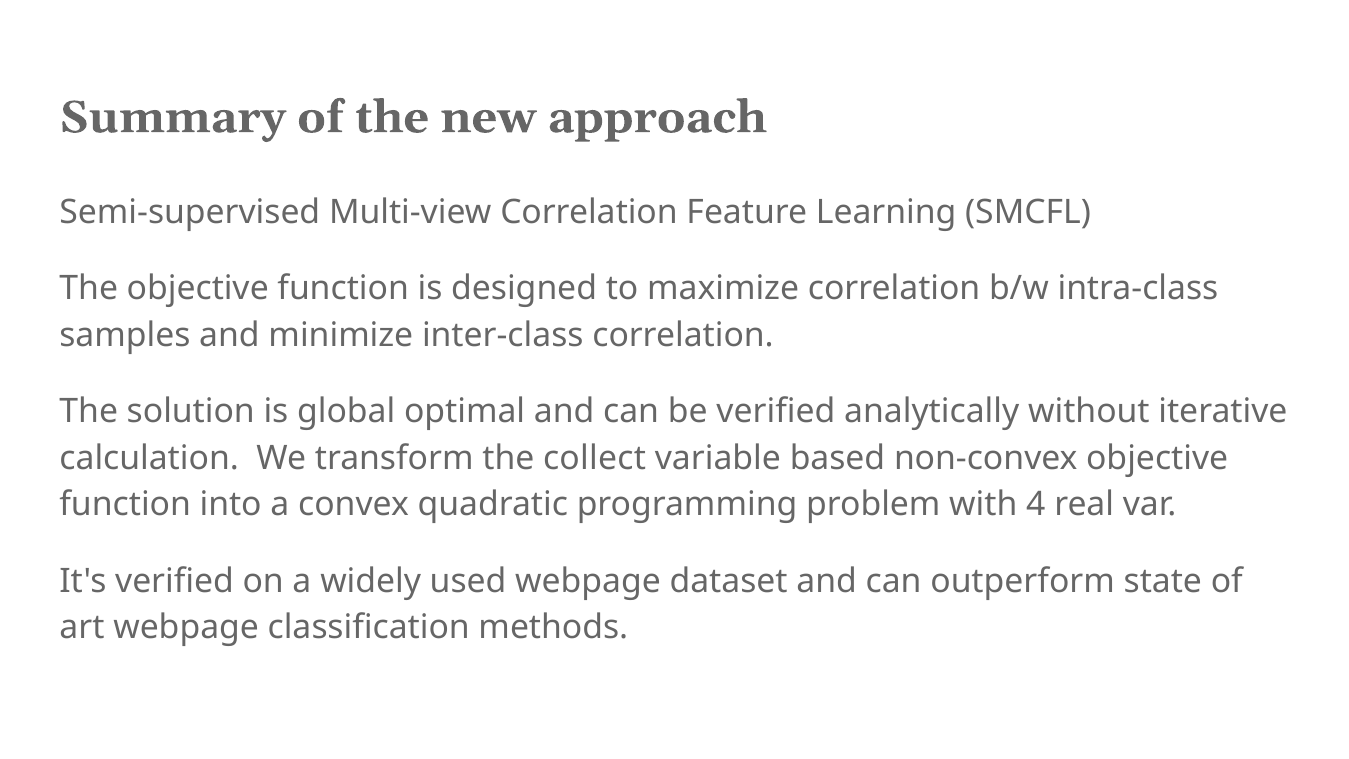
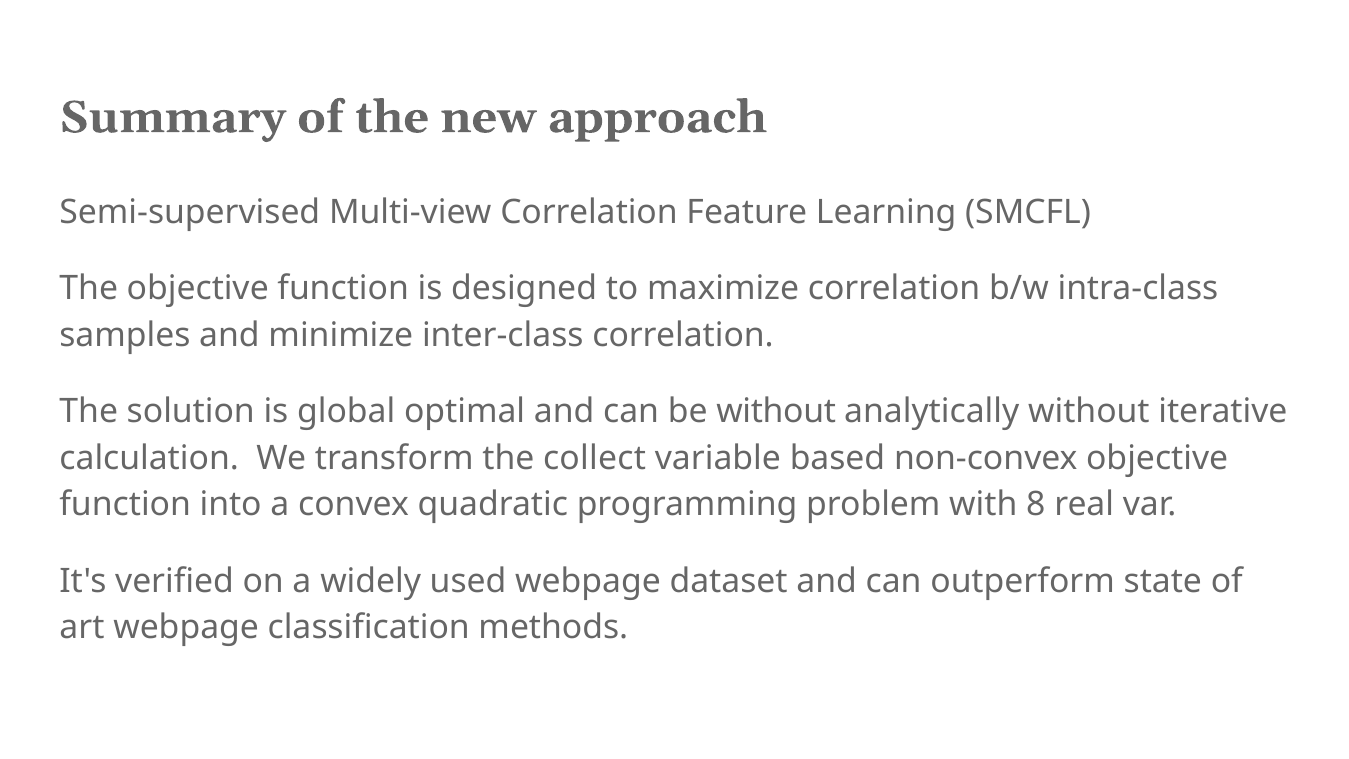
be verified: verified -> without
4: 4 -> 8
